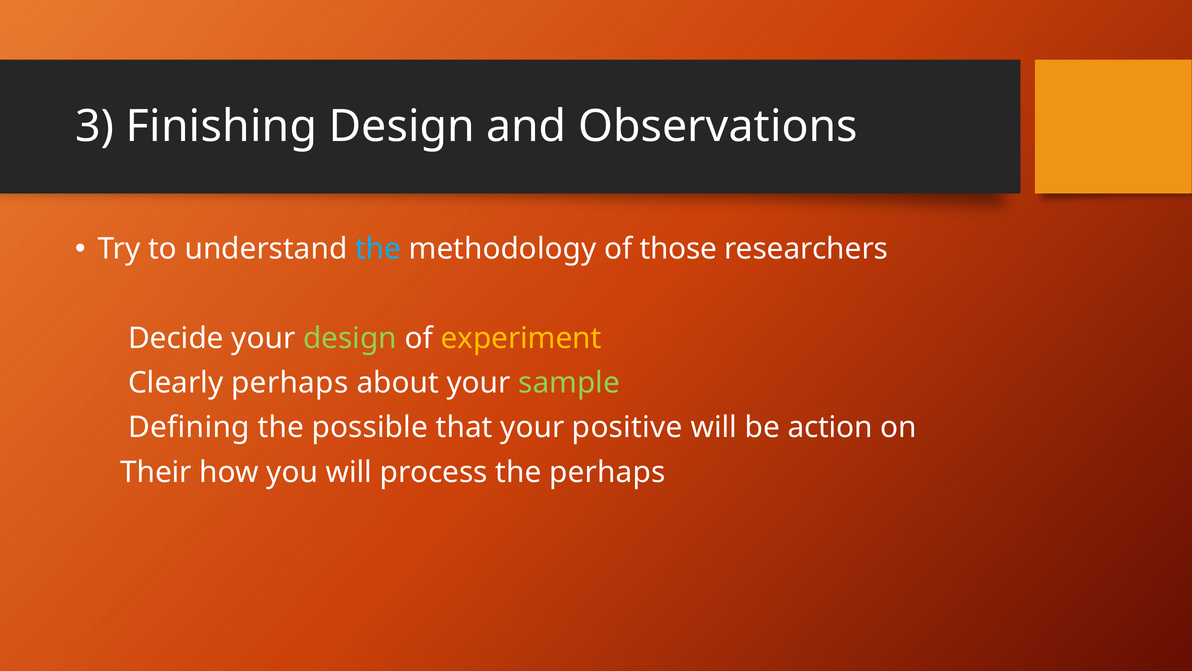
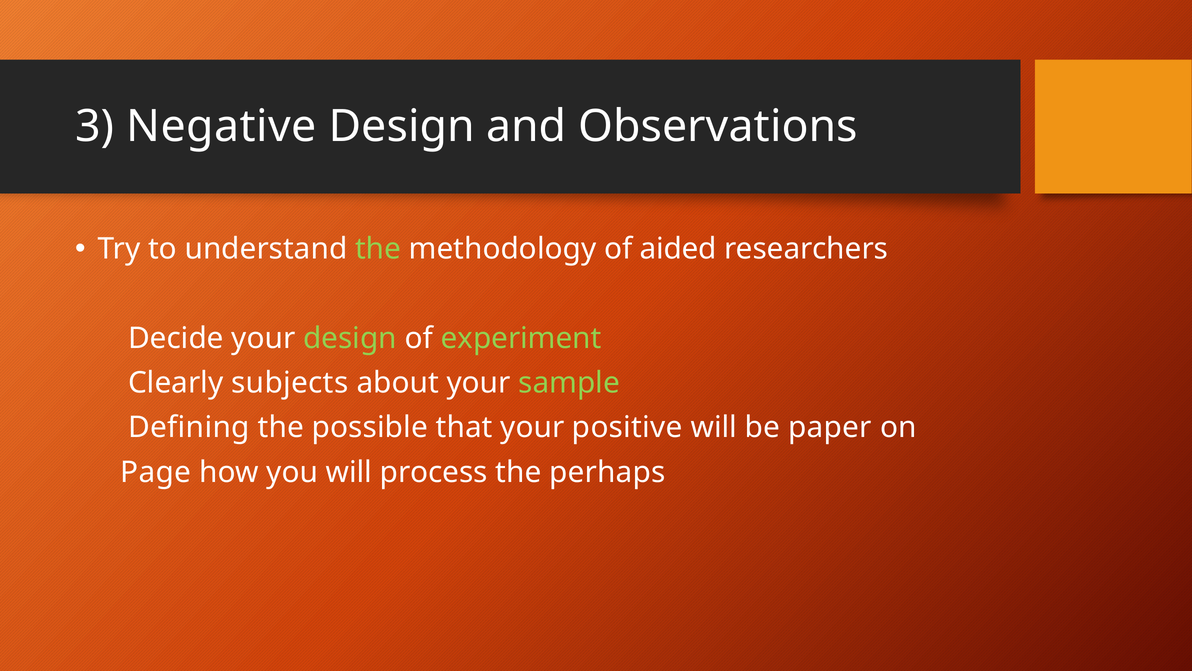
Finishing: Finishing -> Negative
the at (378, 249) colour: light blue -> light green
those: those -> aided
experiment colour: yellow -> light green
Clearly perhaps: perhaps -> subjects
action: action -> paper
Their: Their -> Page
